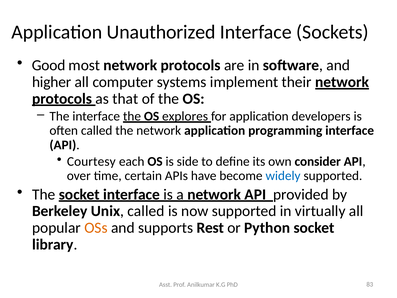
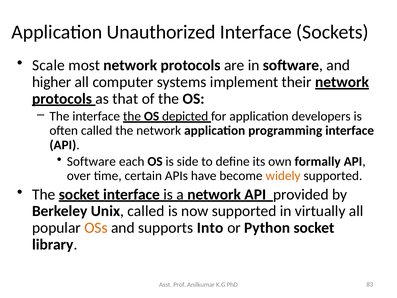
Good: Good -> Scale
explores: explores -> depicted
Courtesy at (91, 161): Courtesy -> Software
consider: consider -> formally
widely colour: blue -> orange
Rest: Rest -> Into
